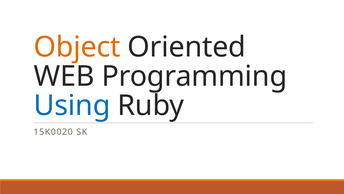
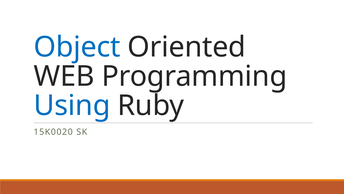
Object colour: orange -> blue
